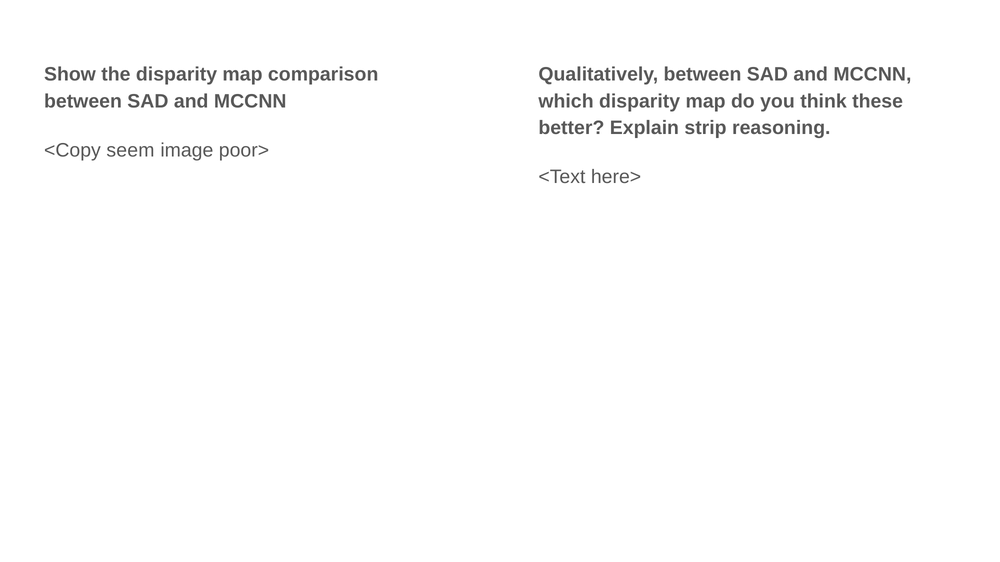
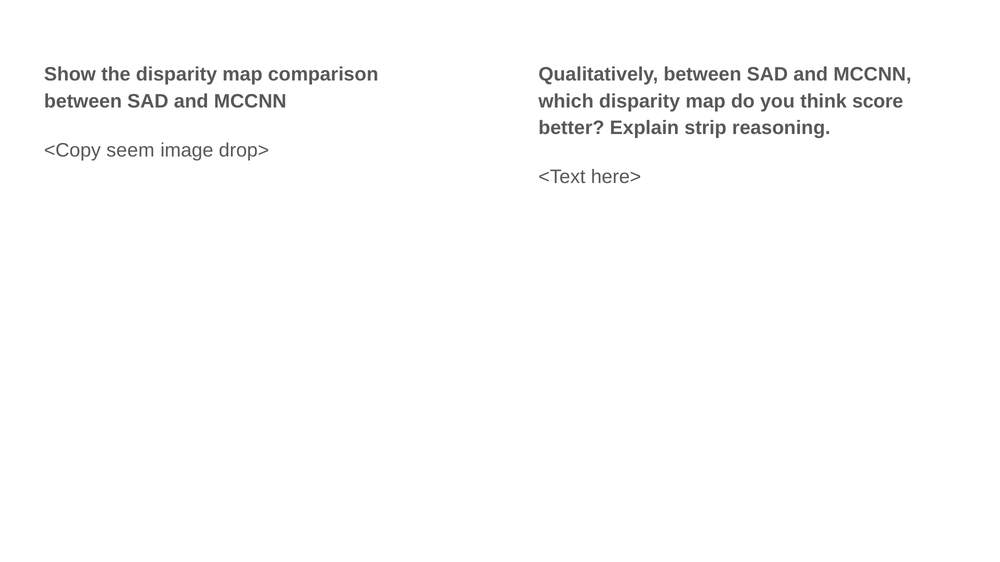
these: these -> score
poor>: poor> -> drop>
